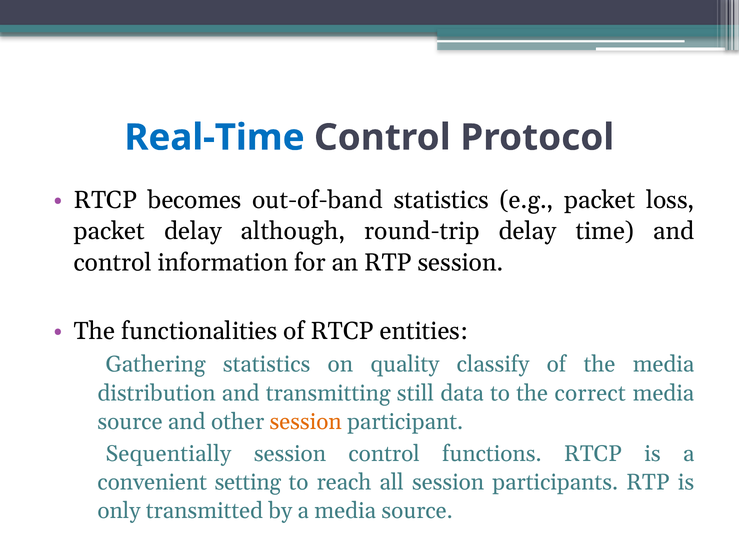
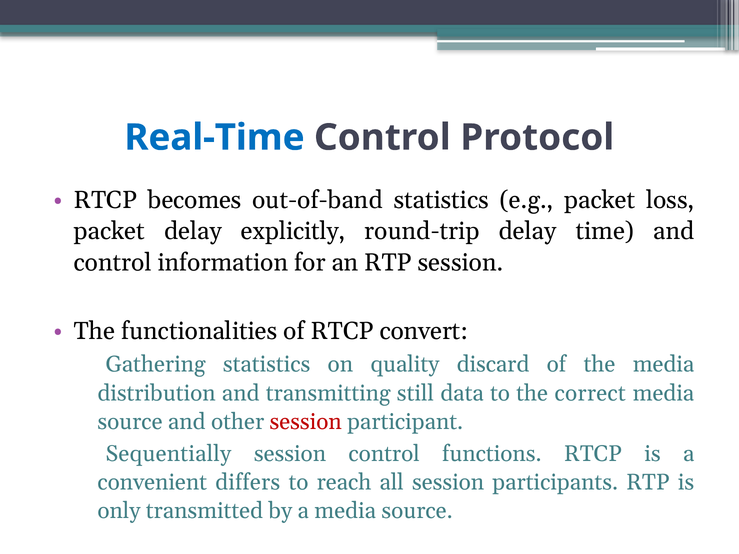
although: although -> explicitly
entities: entities -> convert
classify: classify -> discard
session at (306, 422) colour: orange -> red
setting: setting -> differs
